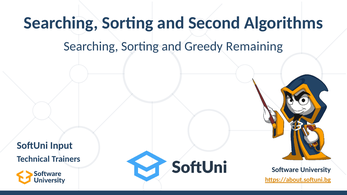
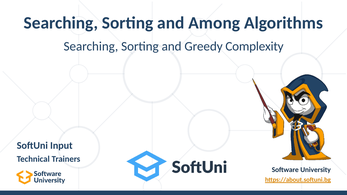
Second: Second -> Among
Remaining: Remaining -> Complexity
